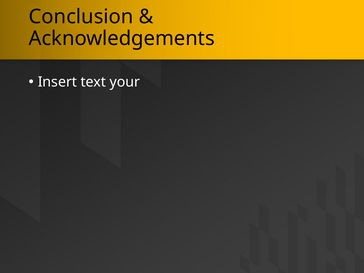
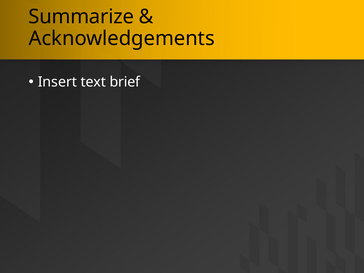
Conclusion: Conclusion -> Summarize
your: your -> brief
